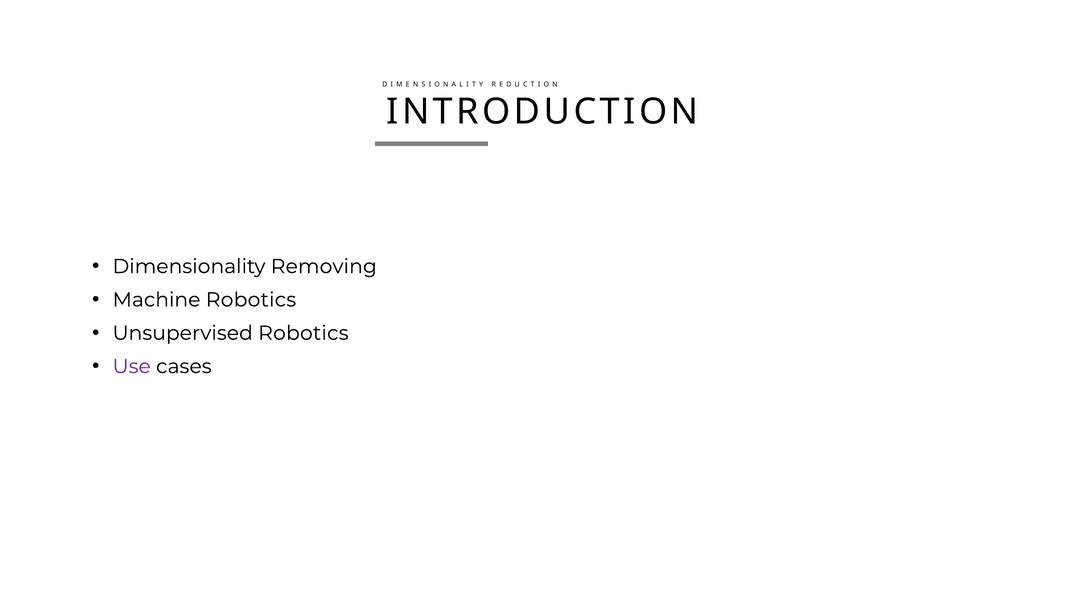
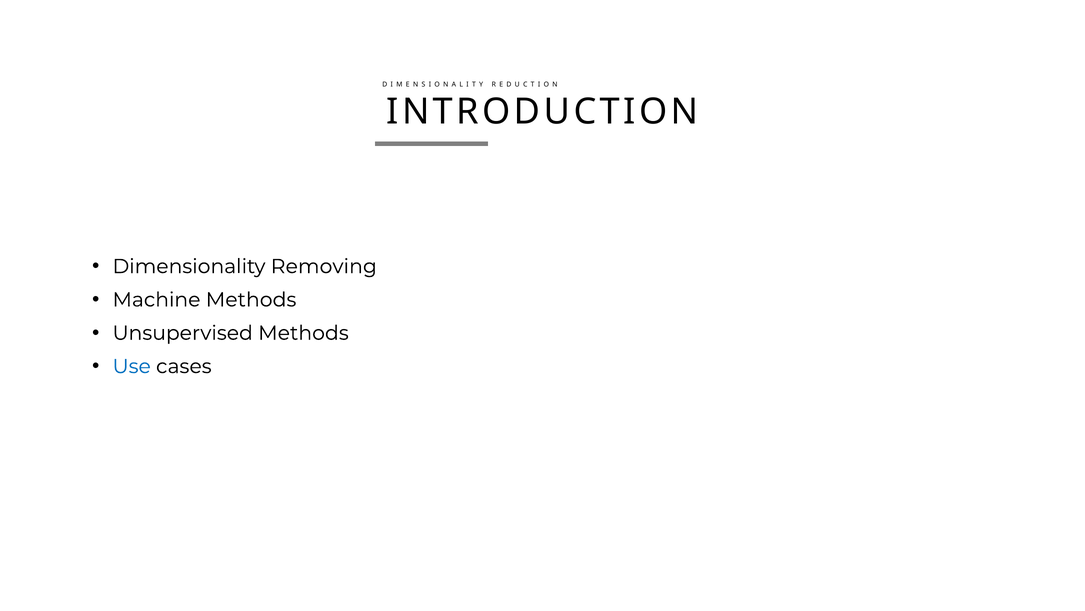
Machine Robotics: Robotics -> Methods
Unsupervised Robotics: Robotics -> Methods
Use colour: purple -> blue
